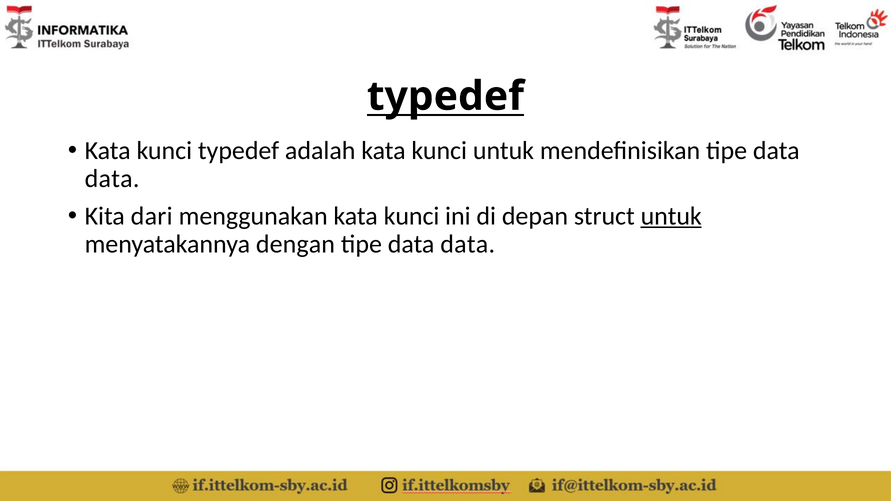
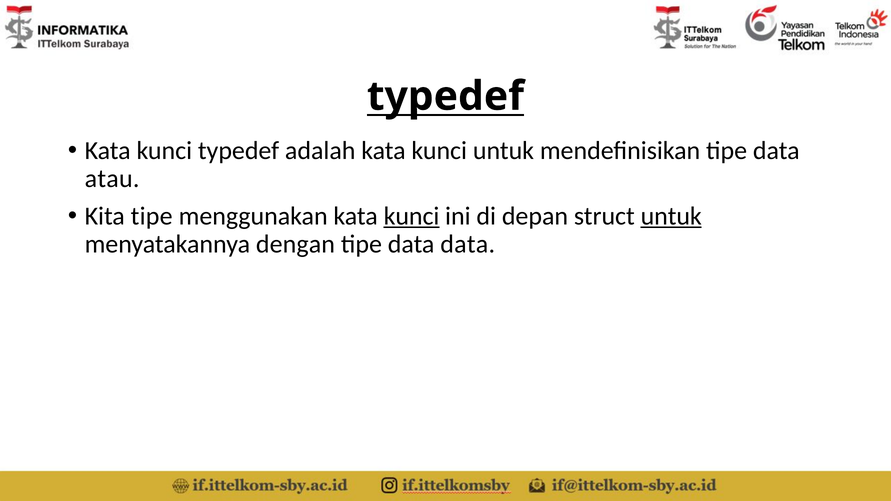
data at (112, 179): data -> atau
Kita dari: dari -> tipe
kunci at (412, 216) underline: none -> present
